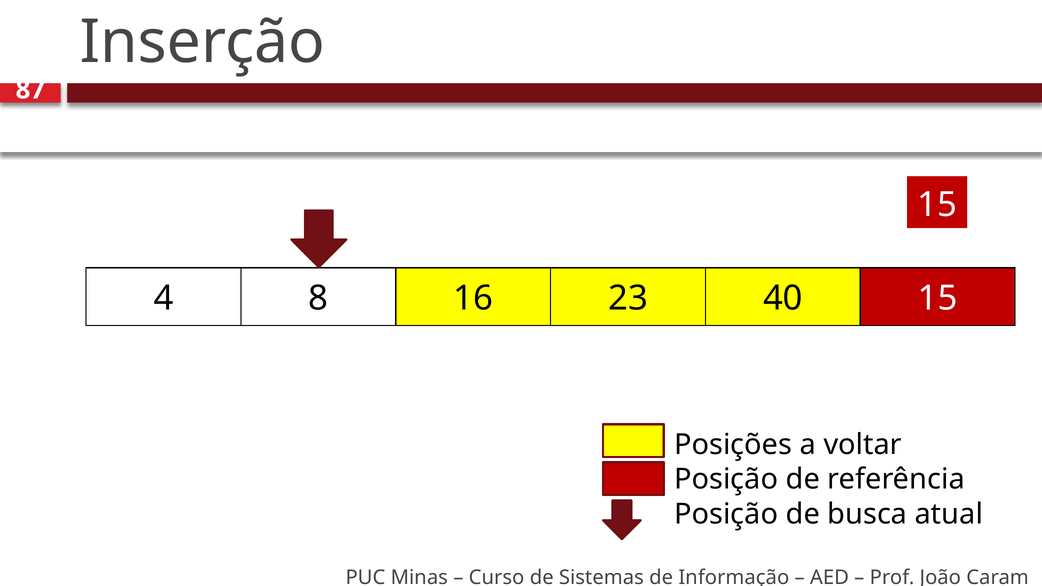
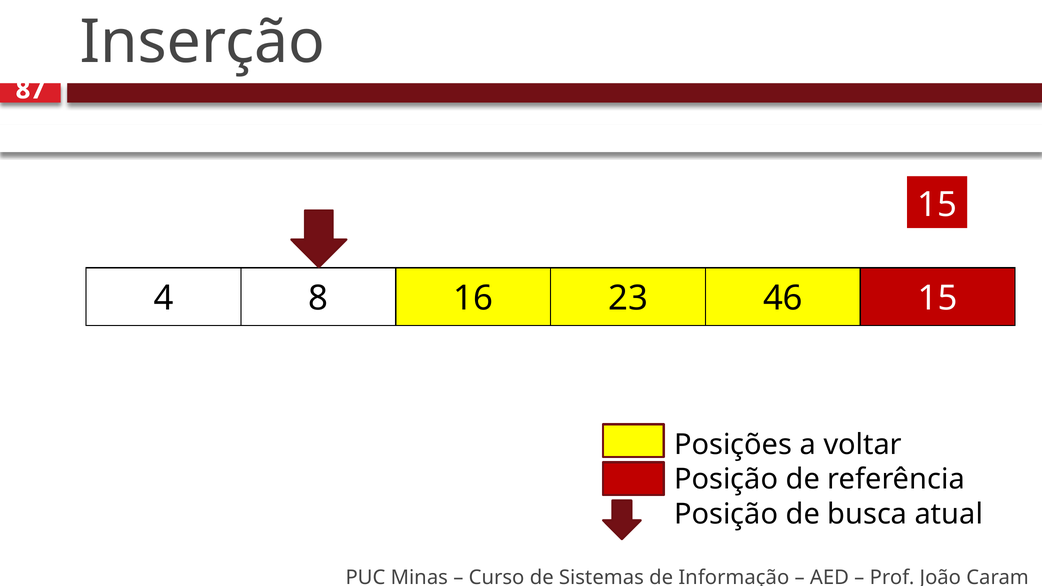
40: 40 -> 46
